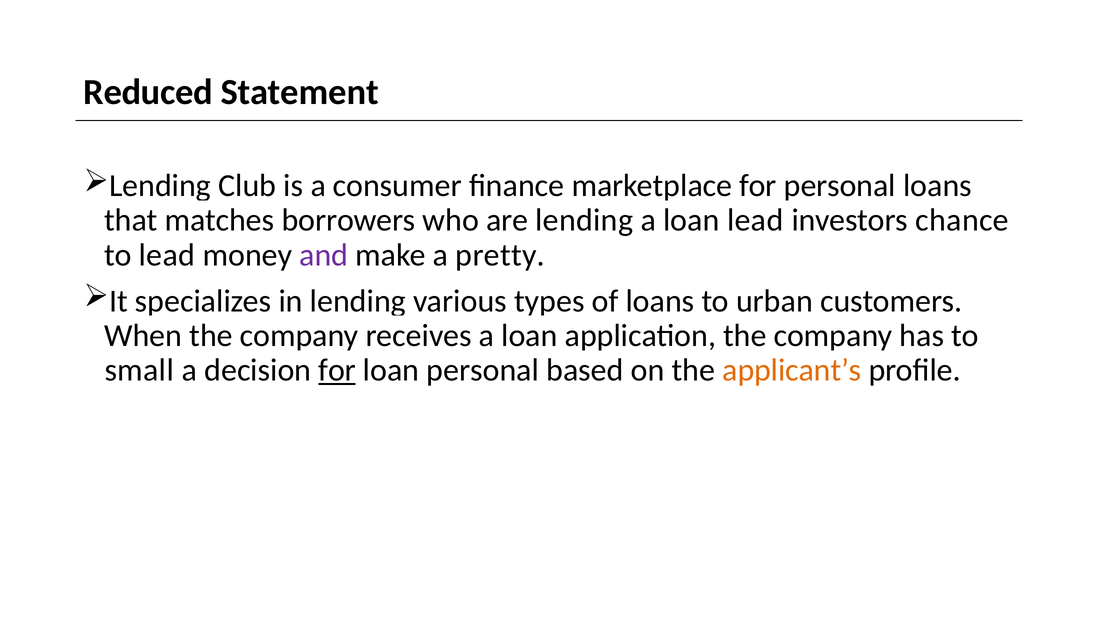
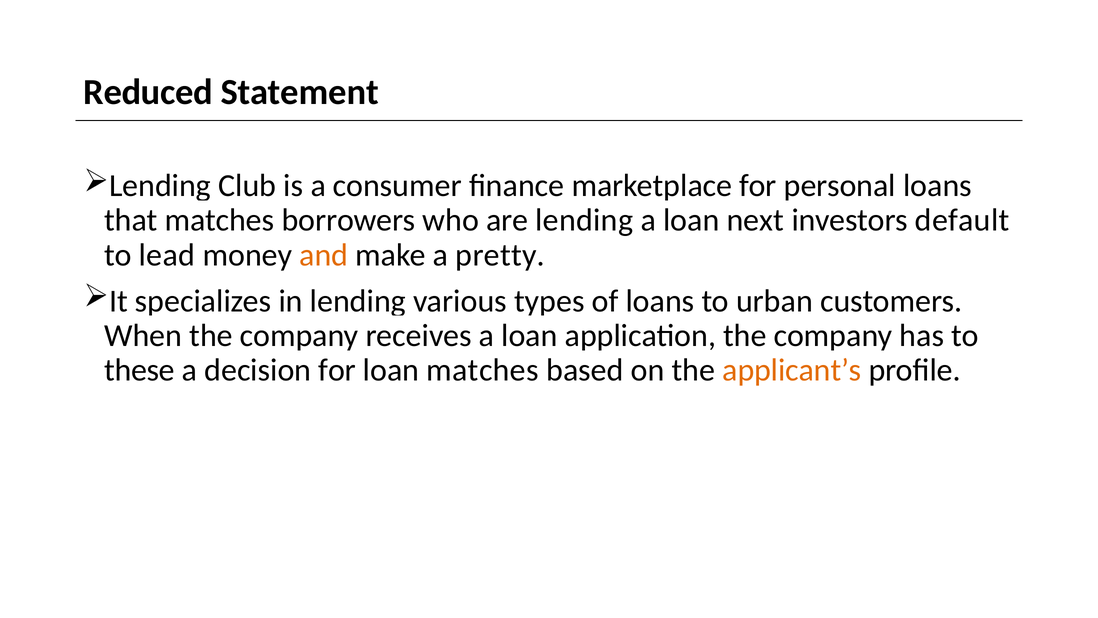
loan lead: lead -> next
chance: chance -> default
and colour: purple -> orange
small: small -> these
for at (337, 370) underline: present -> none
loan personal: personal -> matches
